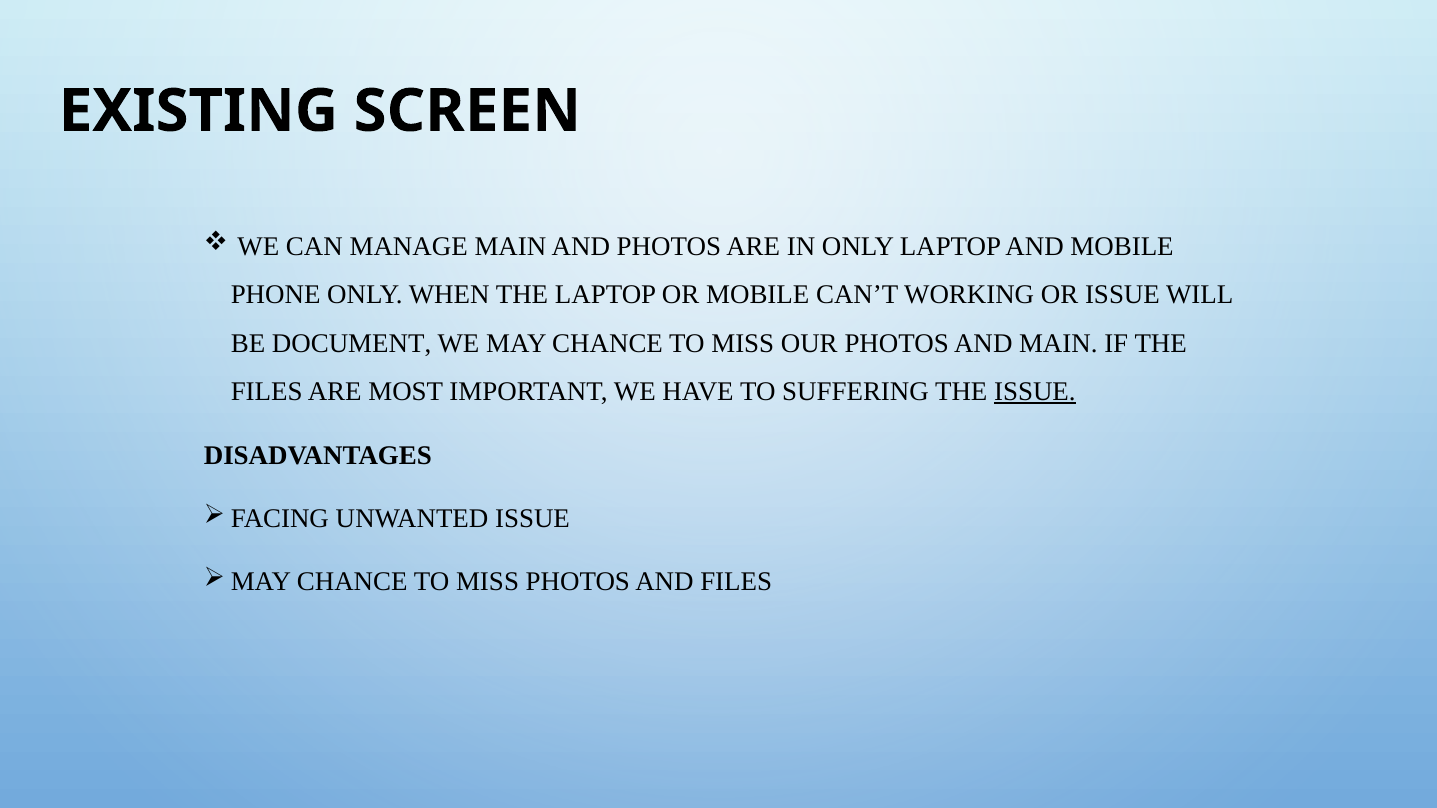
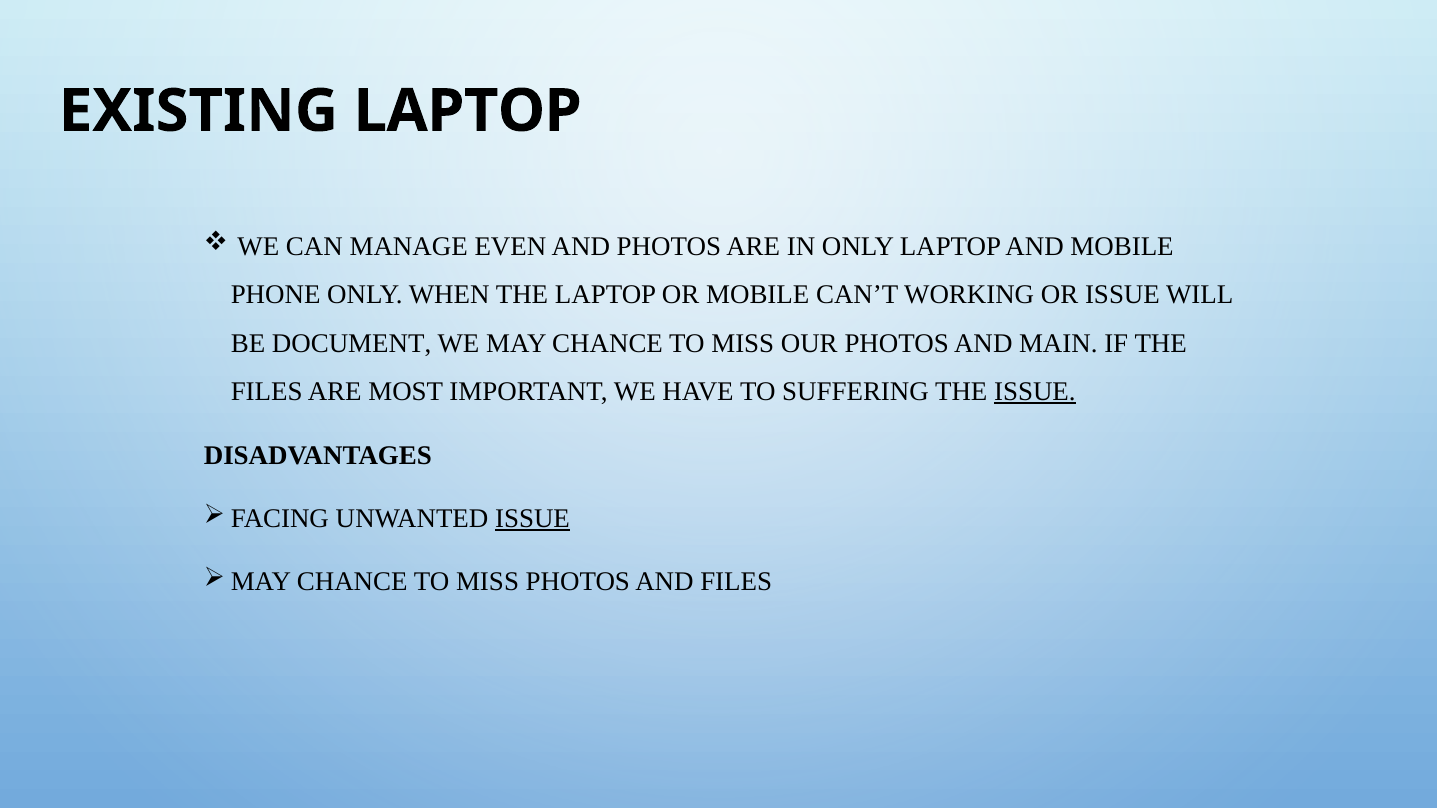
EXISTING SCREEN: SCREEN -> LAPTOP
MANAGE MAIN: MAIN -> EVEN
ISSUE at (533, 519) underline: none -> present
